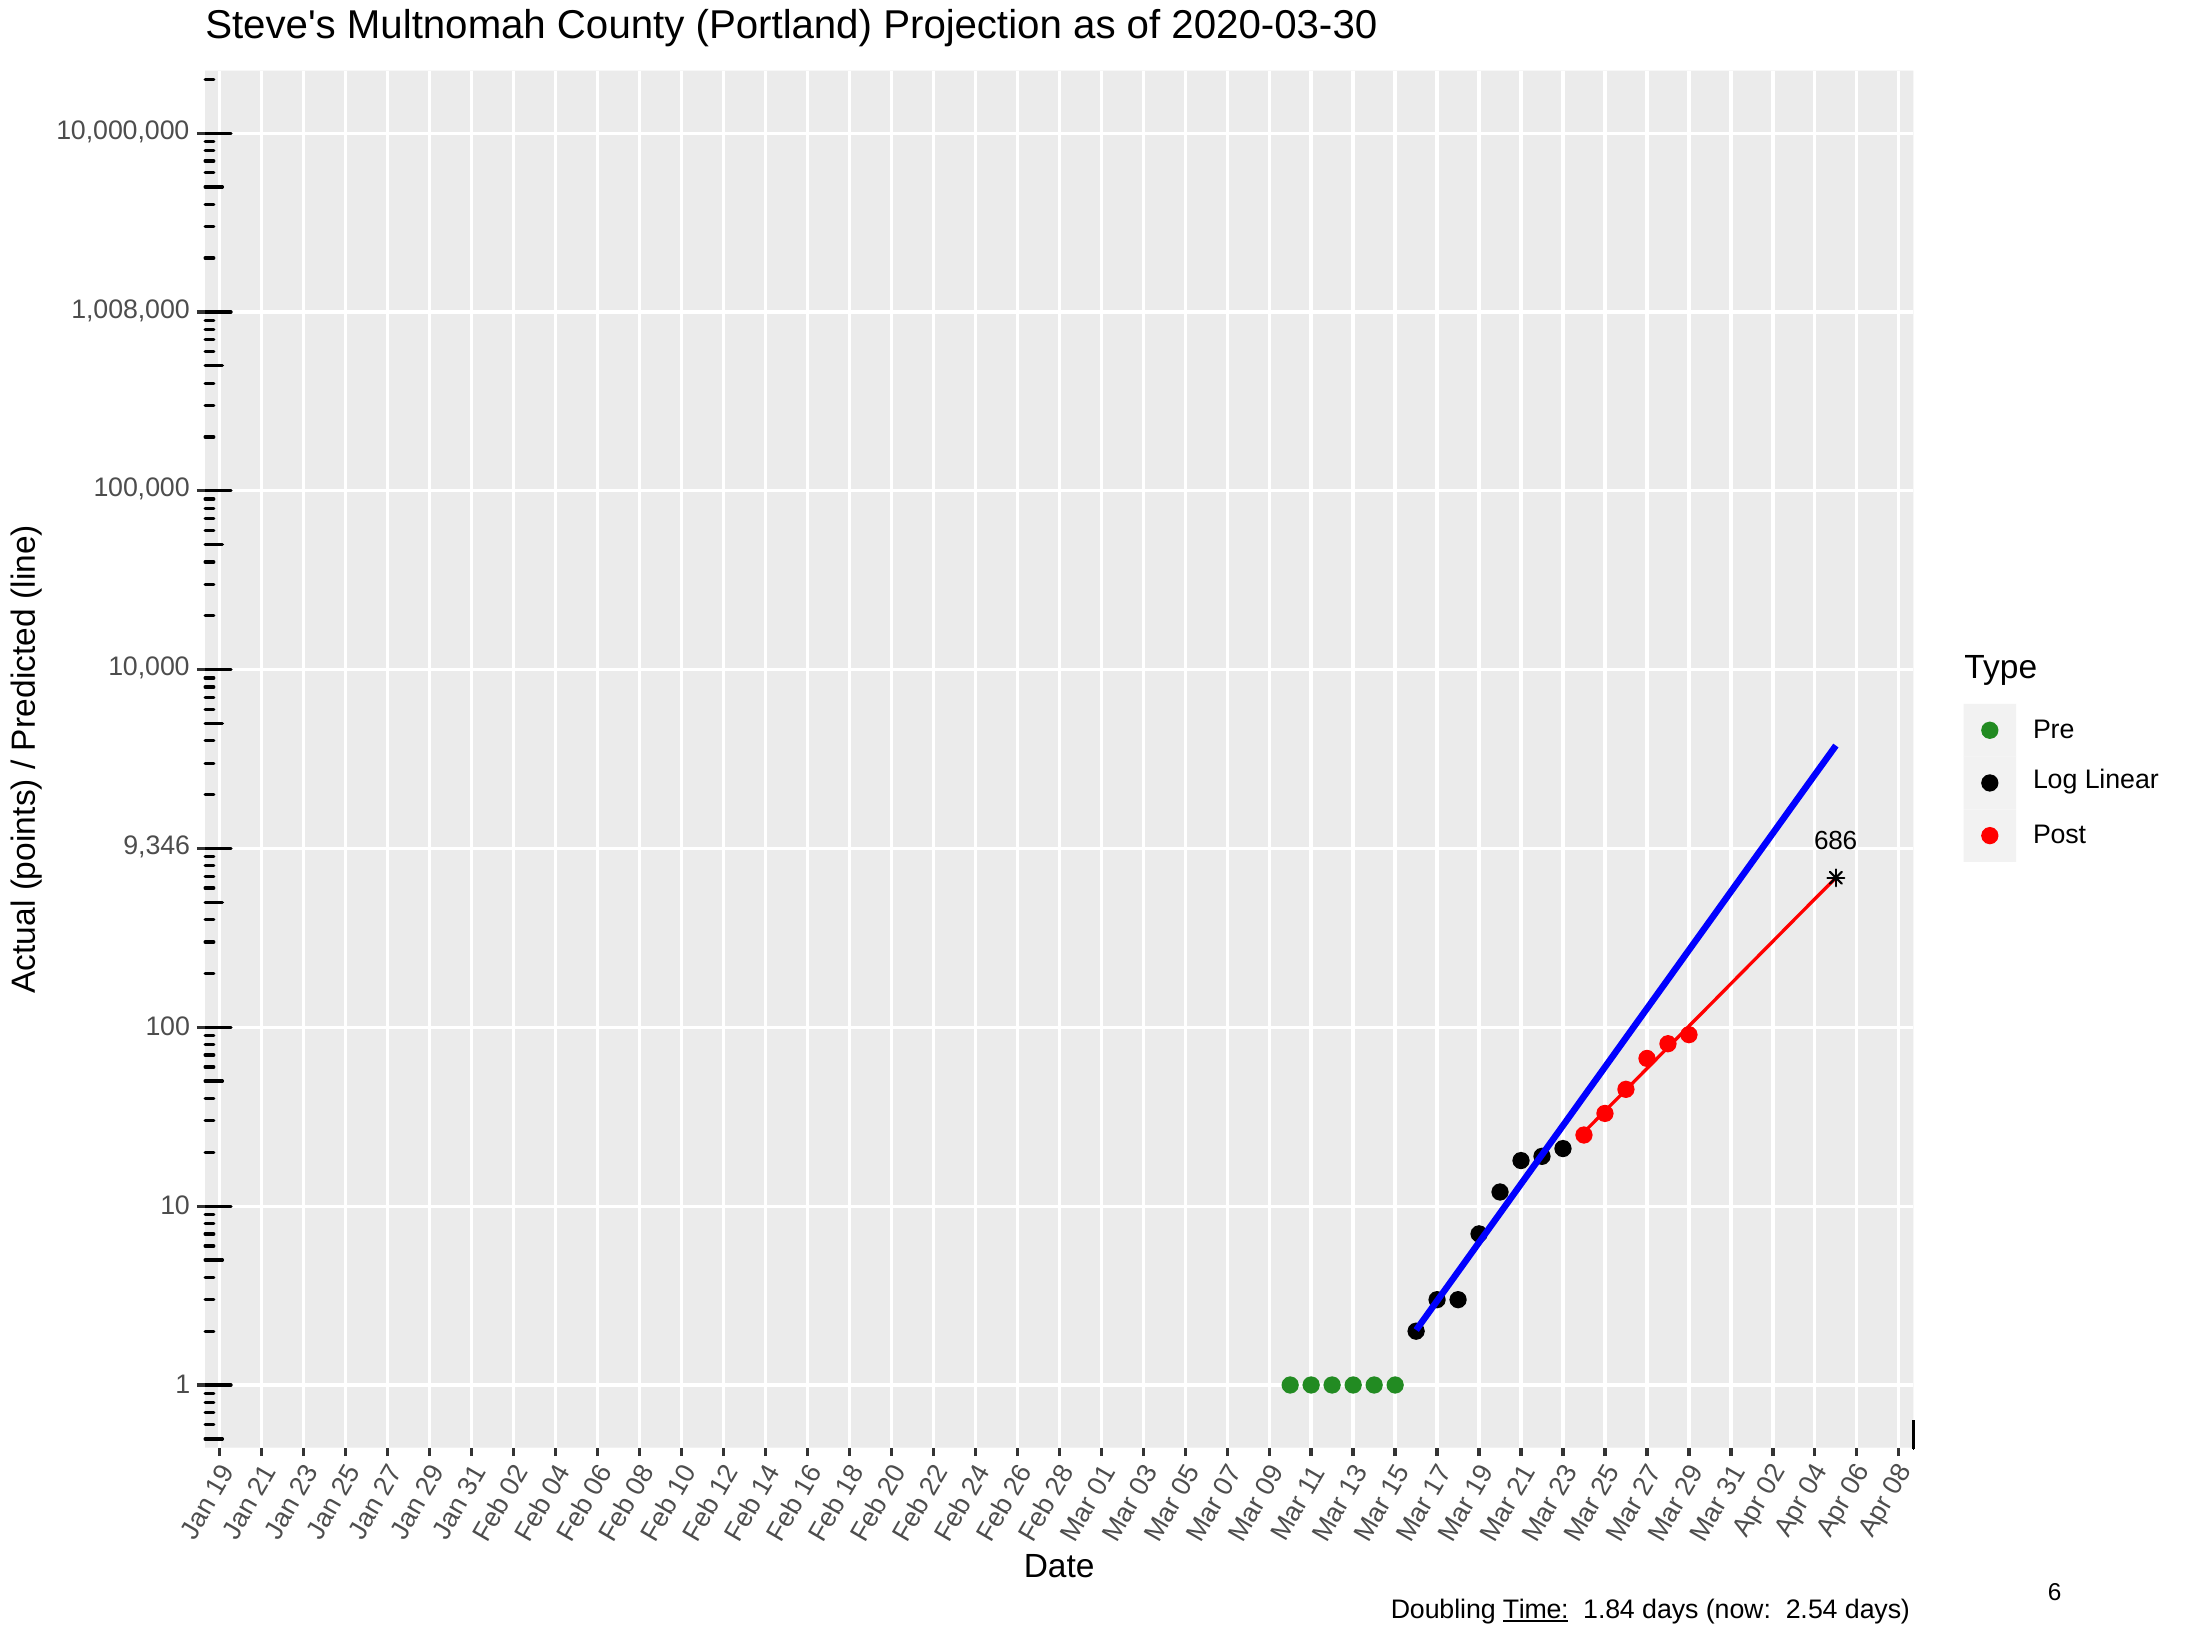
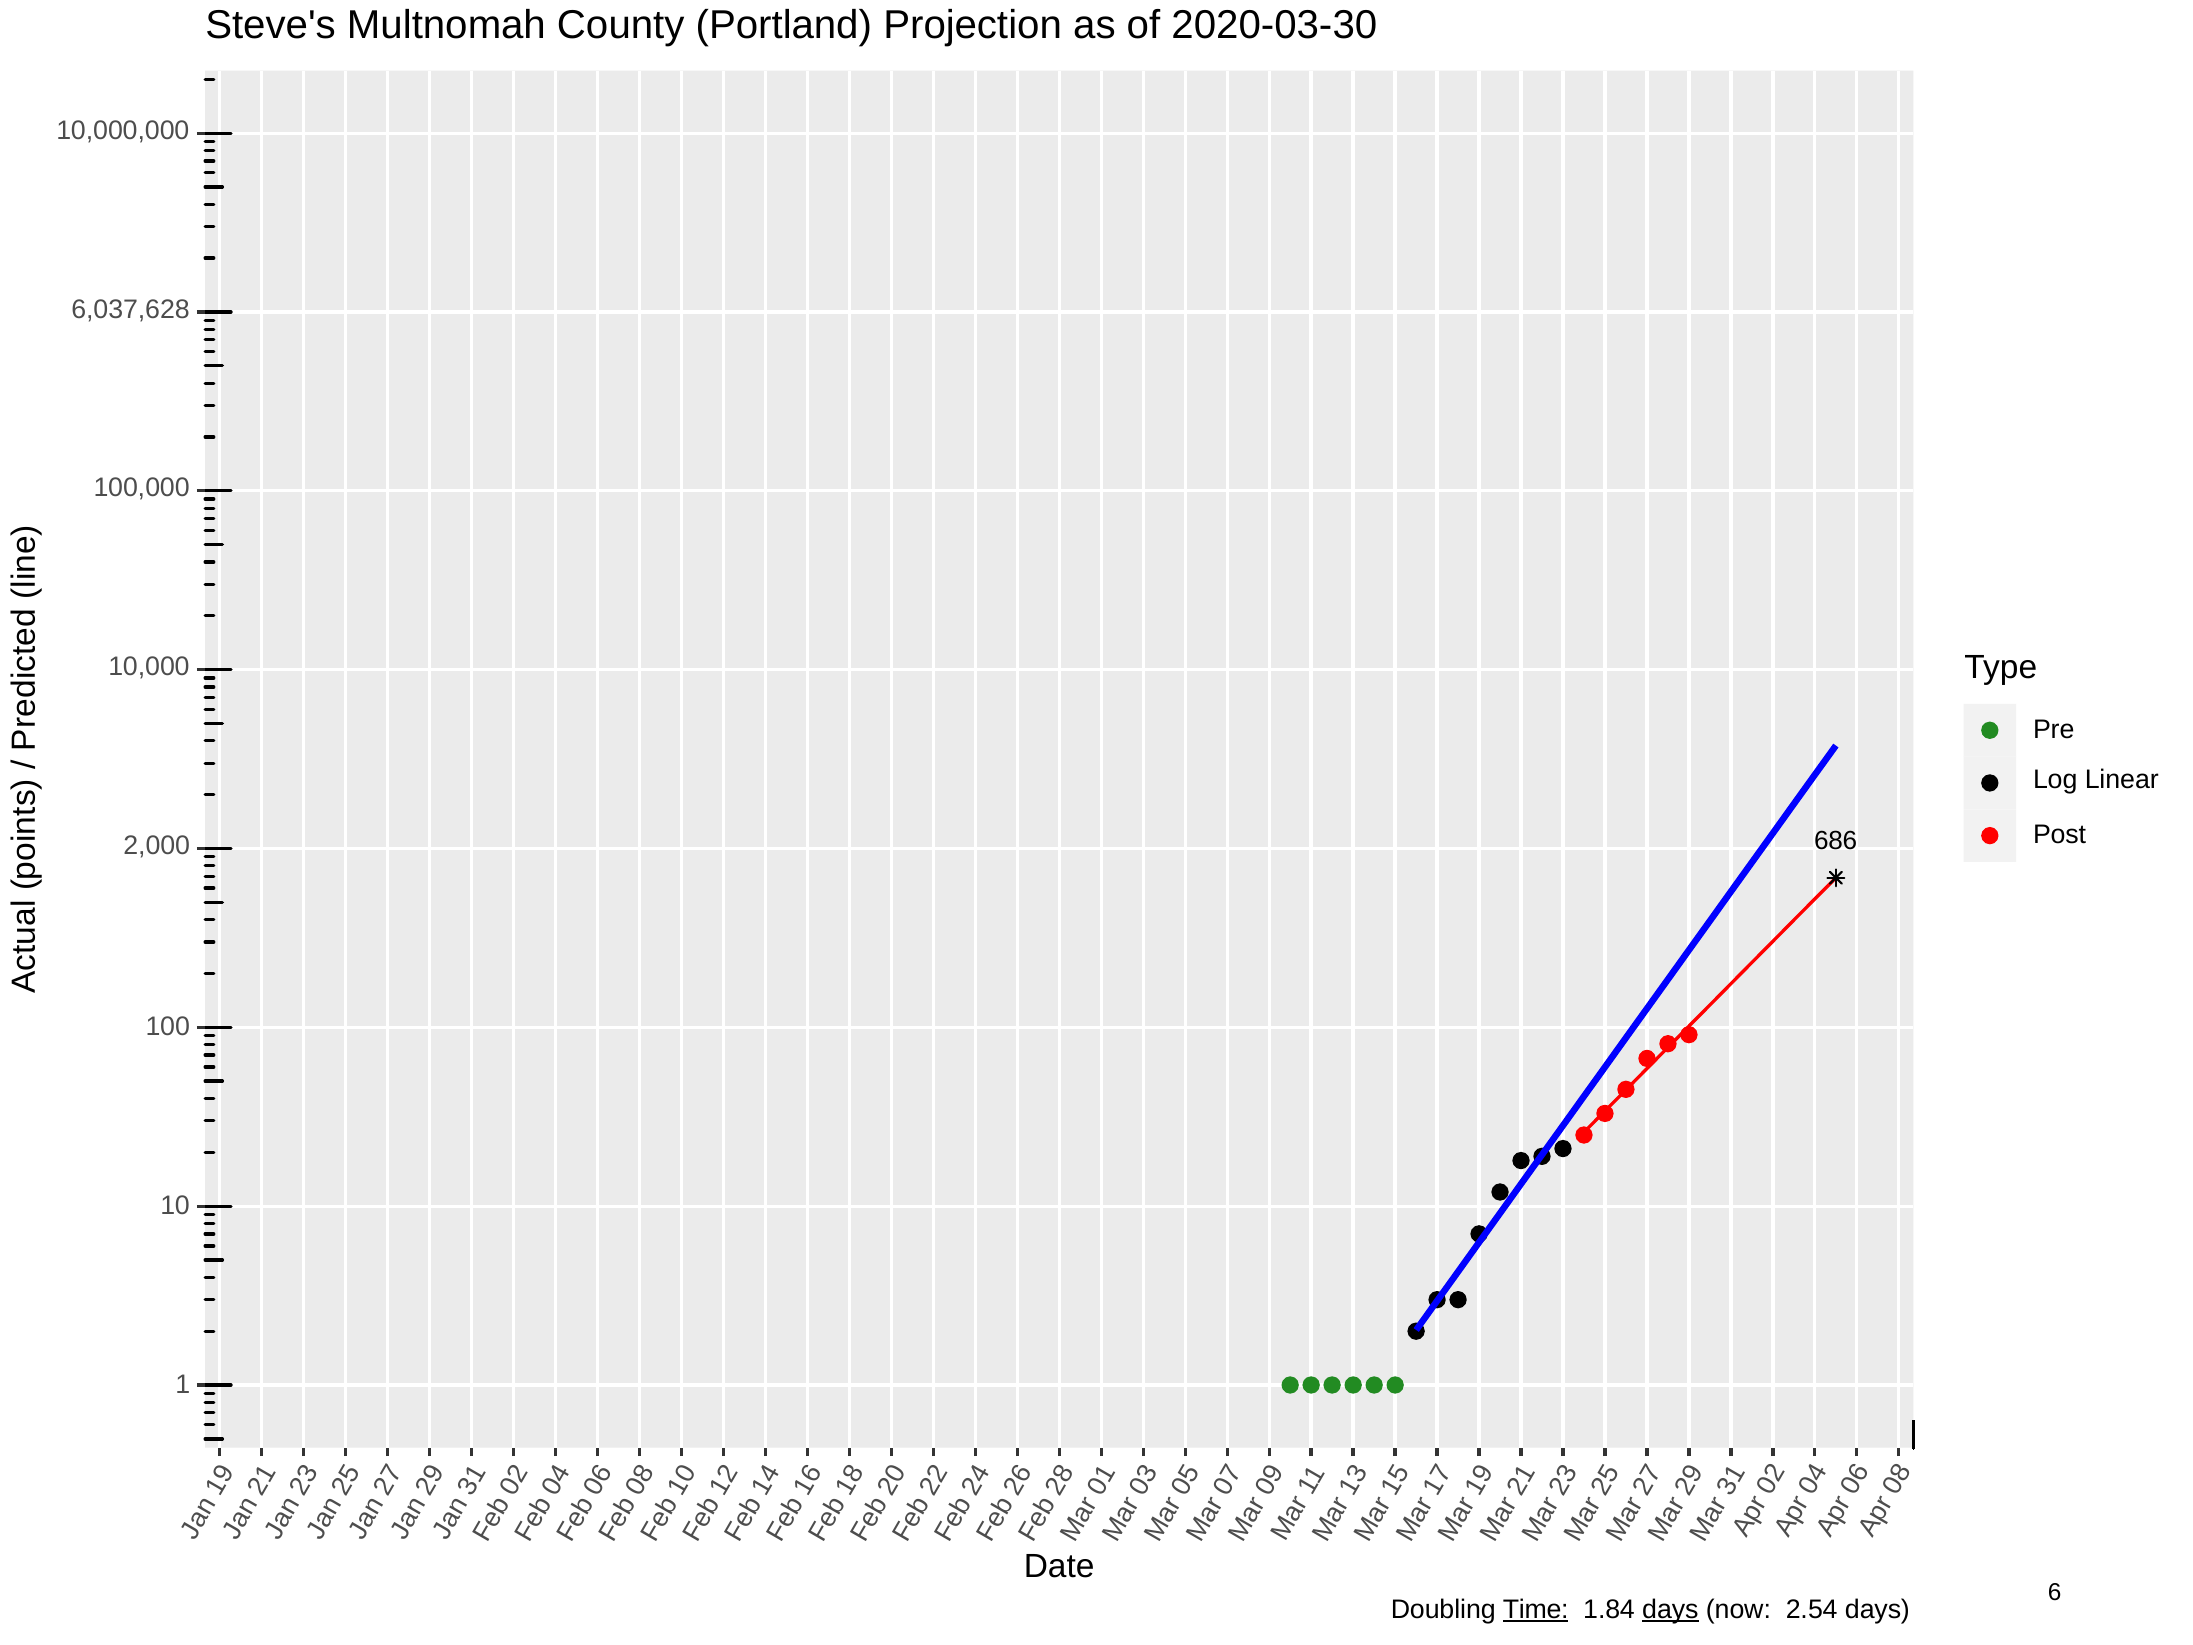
1,008,000: 1,008,000 -> 6,037,628
9,346: 9,346 -> 2,000
days at (1670, 1609) underline: none -> present
